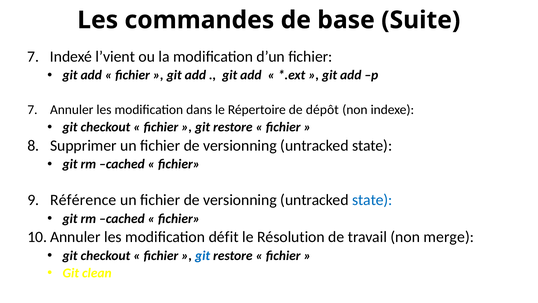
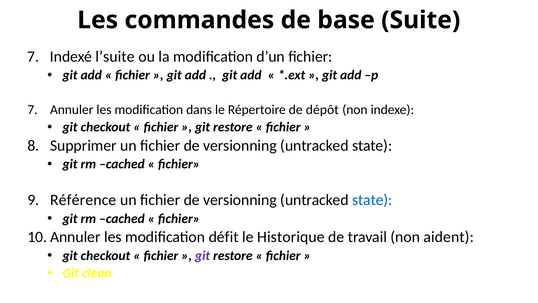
l’vient: l’vient -> l’suite
Résolution: Résolution -> Historique
merge: merge -> aident
git at (203, 255) colour: blue -> purple
